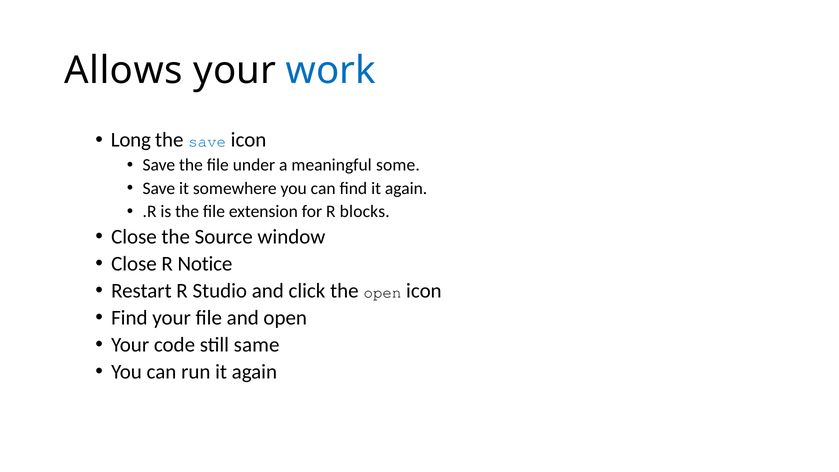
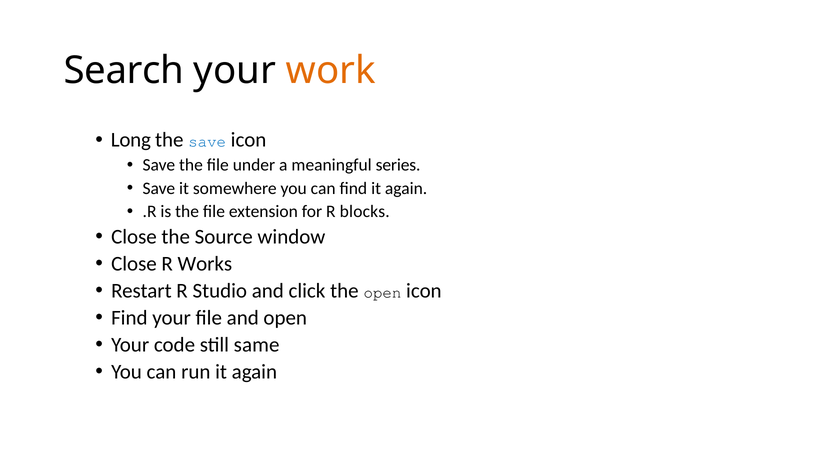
Allows: Allows -> Search
work colour: blue -> orange
some: some -> series
Notice: Notice -> Works
